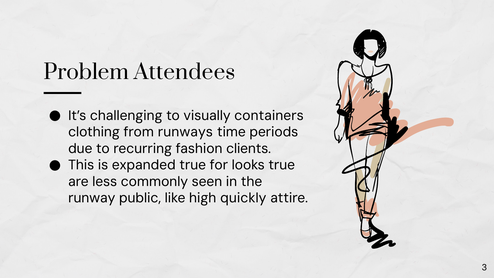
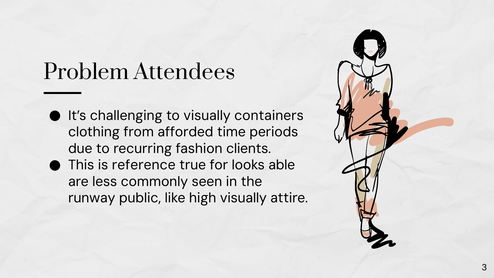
runways: runways -> afforded
expanded: expanded -> reference
looks true: true -> able
high quickly: quickly -> visually
